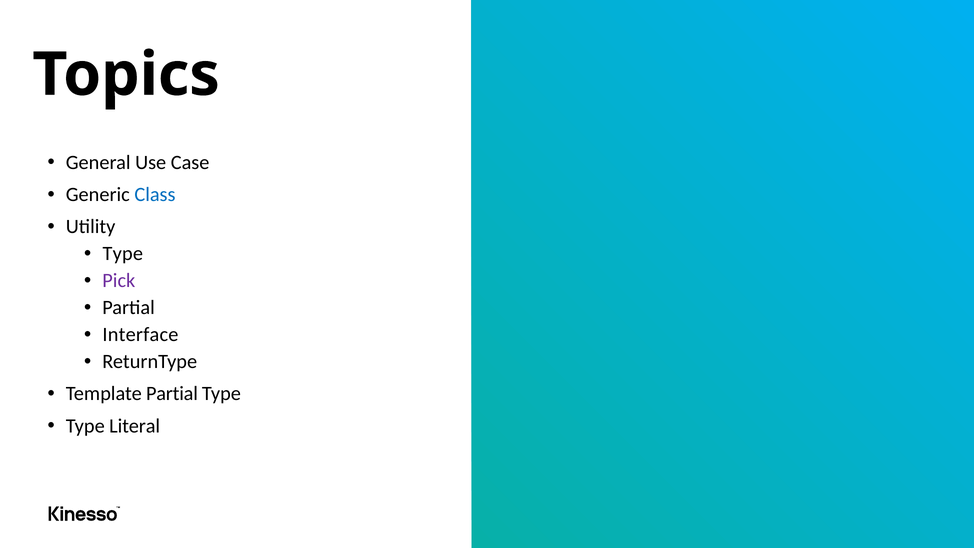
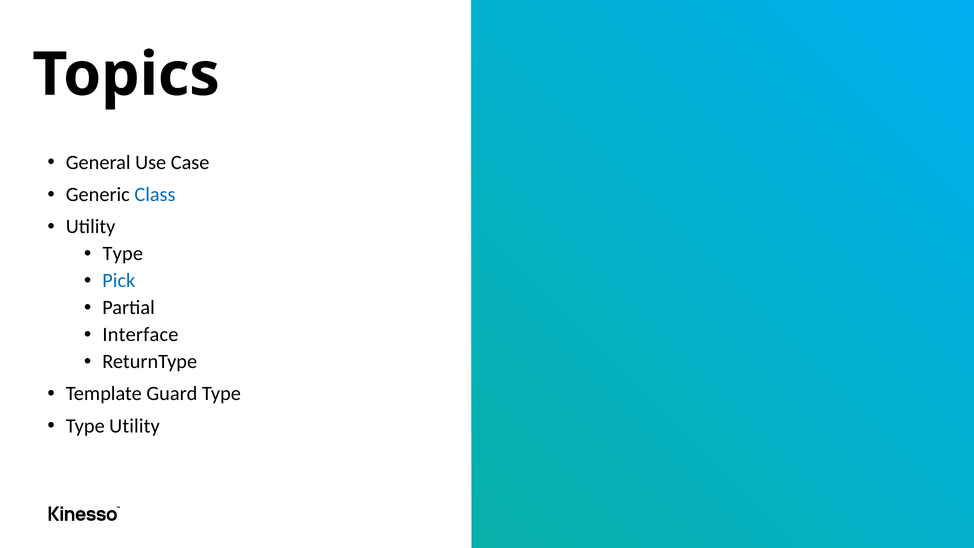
Pick colour: purple -> blue
Template Partial: Partial -> Guard
Type Literal: Literal -> Utility
